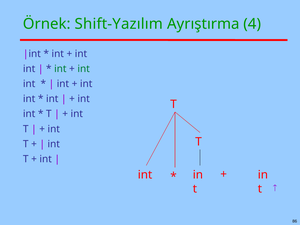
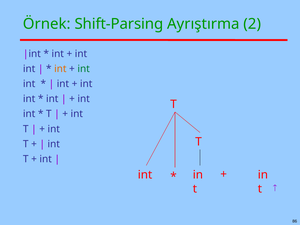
Shift-Yazılım: Shift-Yazılım -> Shift-Parsing
4: 4 -> 2
int at (60, 69) colour: green -> orange
